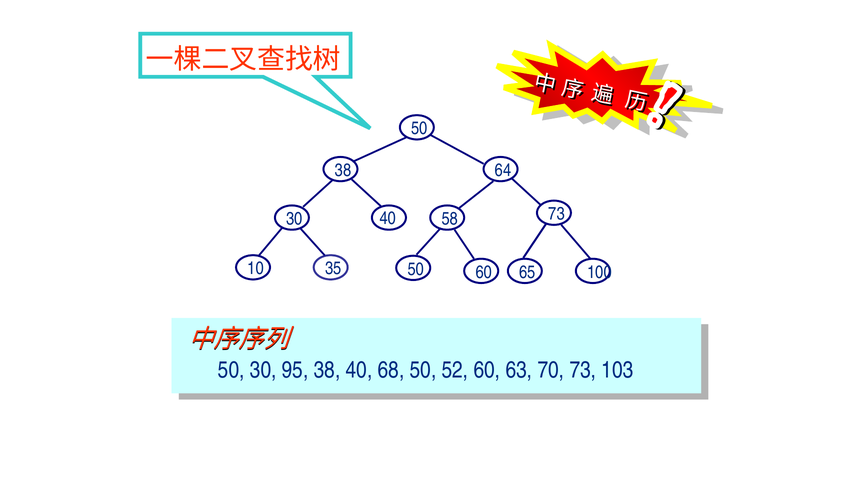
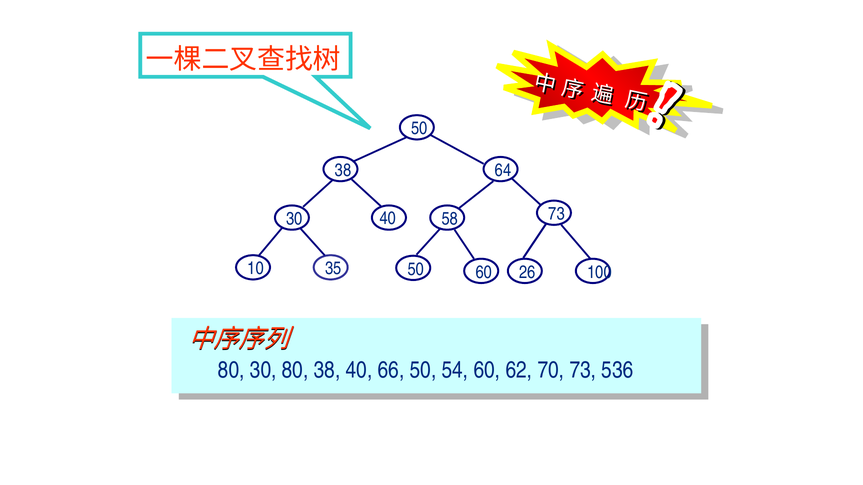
65: 65 -> 26
50 at (231, 370): 50 -> 80
30 95: 95 -> 80
68: 68 -> 66
52: 52 -> 54
63: 63 -> 62
103: 103 -> 536
